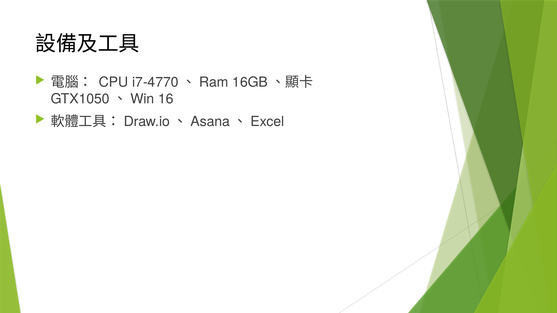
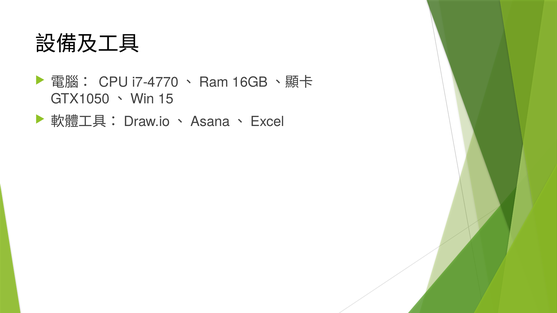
16: 16 -> 15
